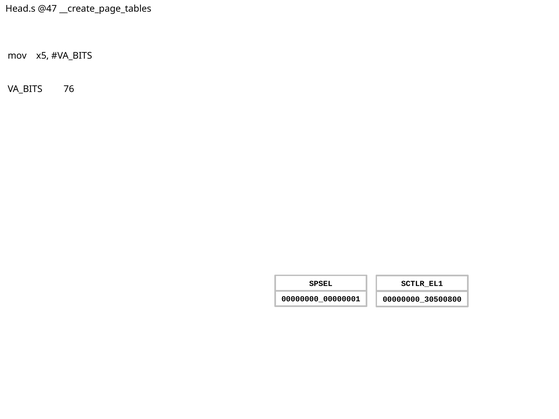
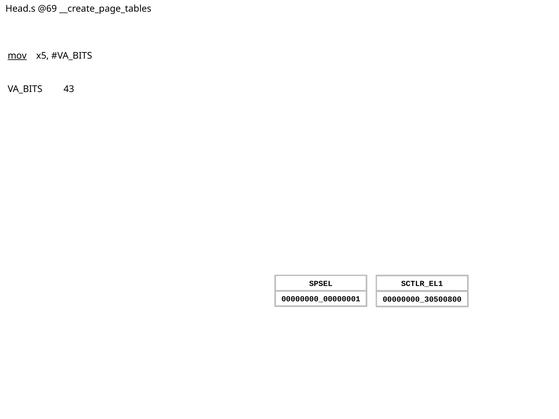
@47: @47 -> @69
mov underline: none -> present
76: 76 -> 43
